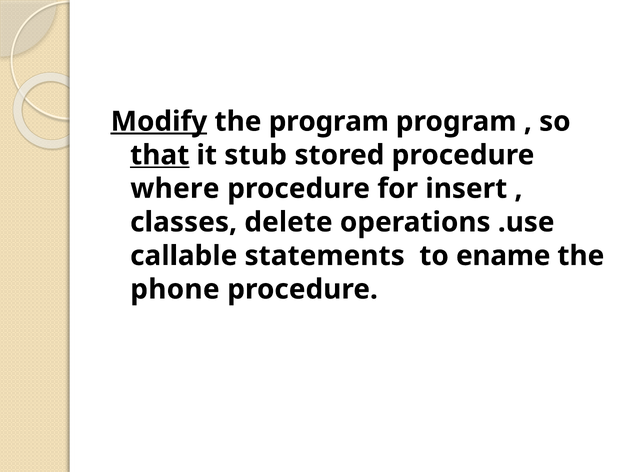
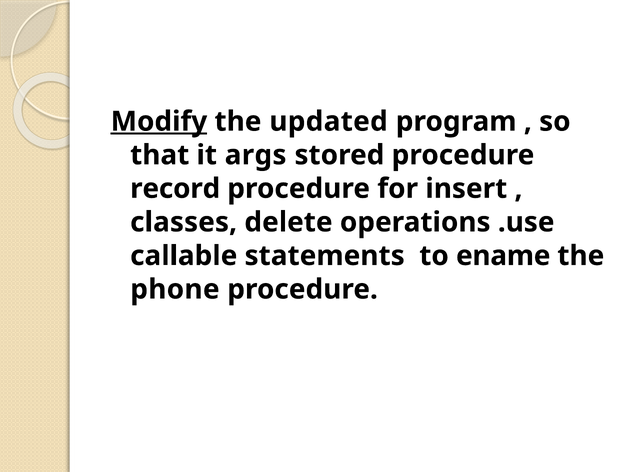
the program: program -> updated
that underline: present -> none
stub: stub -> args
where: where -> record
